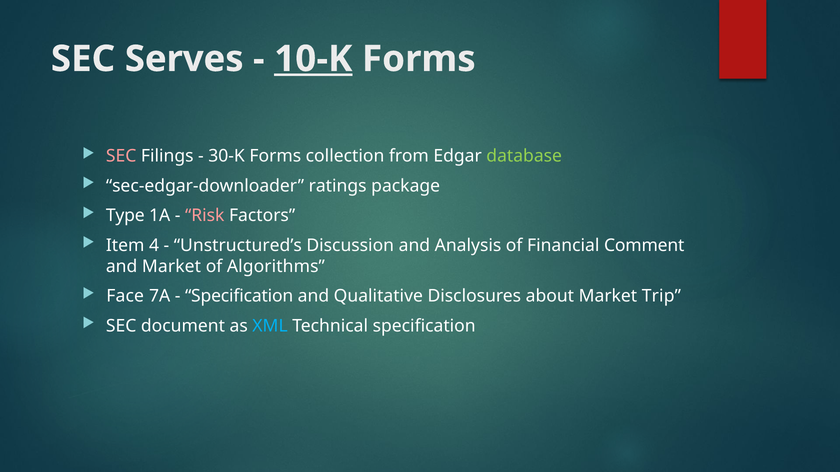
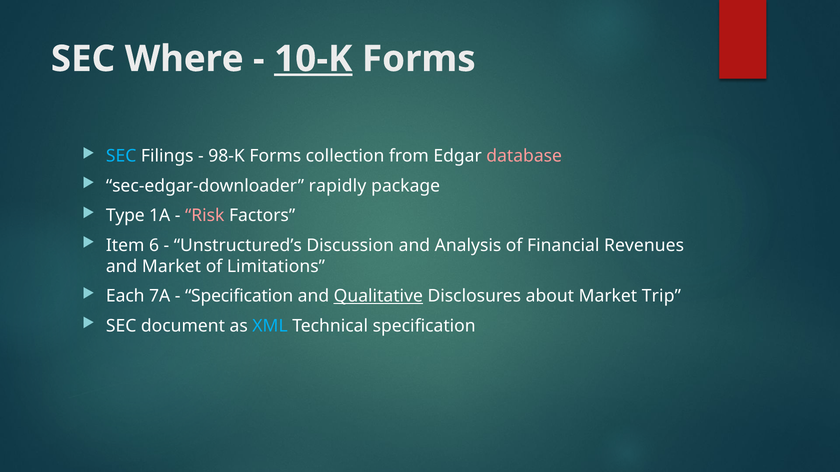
Serves: Serves -> Where
SEC at (121, 156) colour: pink -> light blue
30-K: 30-K -> 98-K
database colour: light green -> pink
ratings: ratings -> rapidly
4: 4 -> 6
Comment: Comment -> Revenues
Algorithms: Algorithms -> Limitations
Face: Face -> Each
Qualitative underline: none -> present
